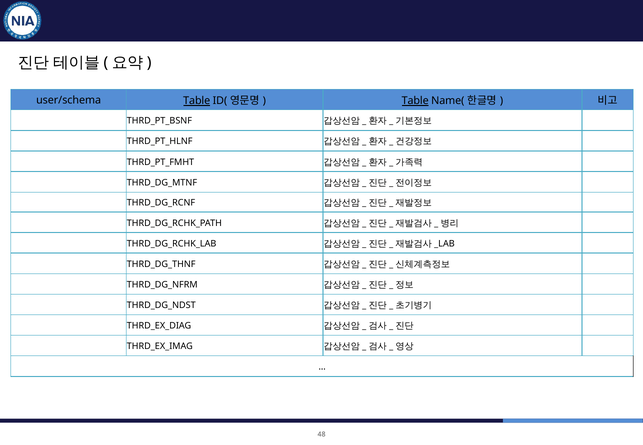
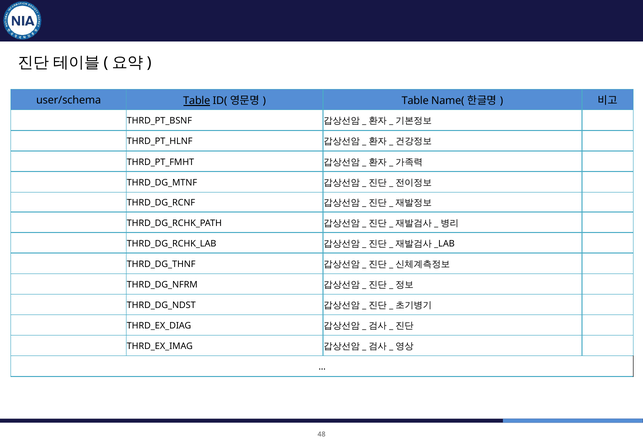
Table at (415, 101) underline: present -> none
